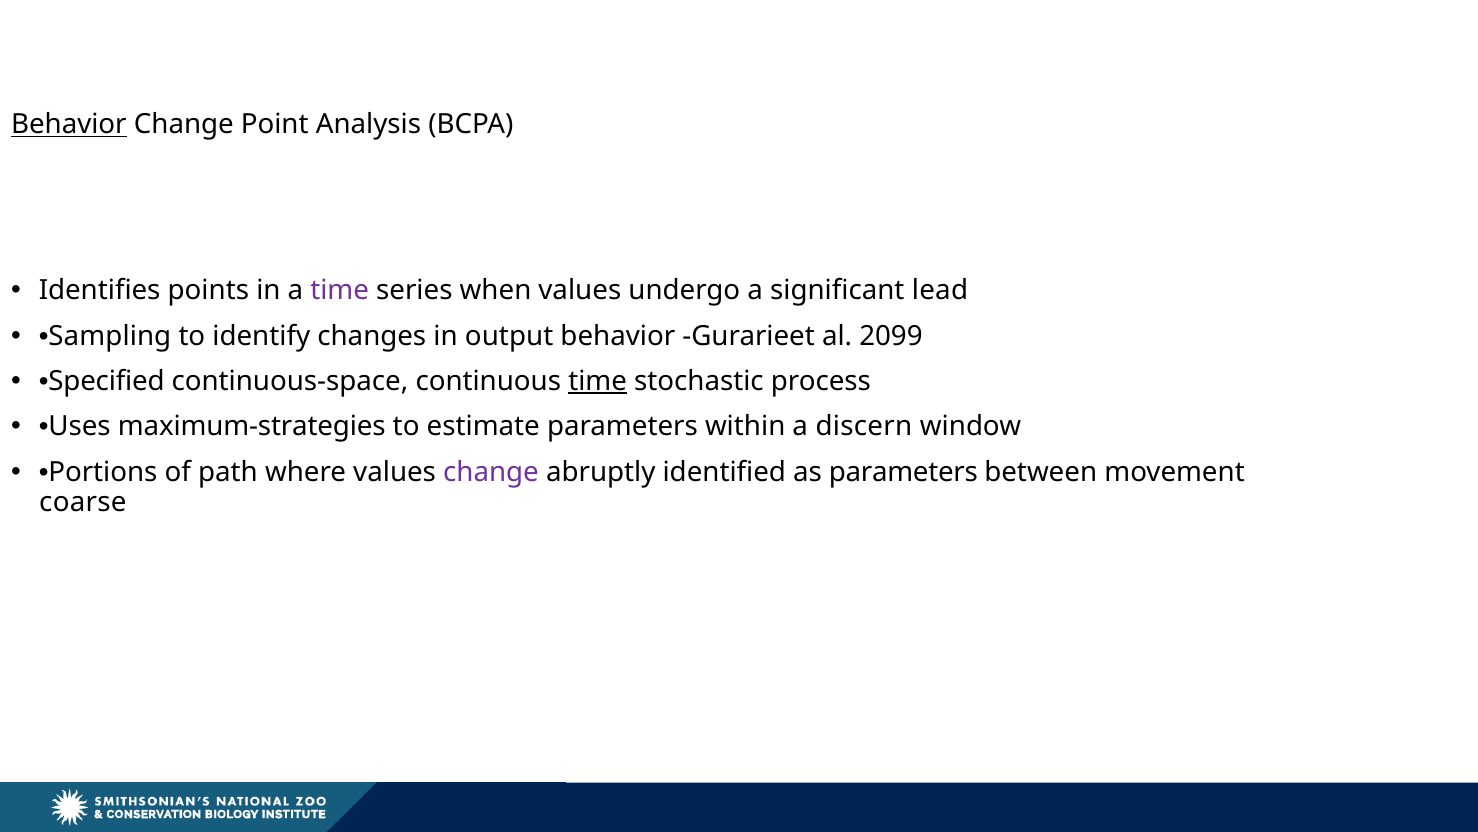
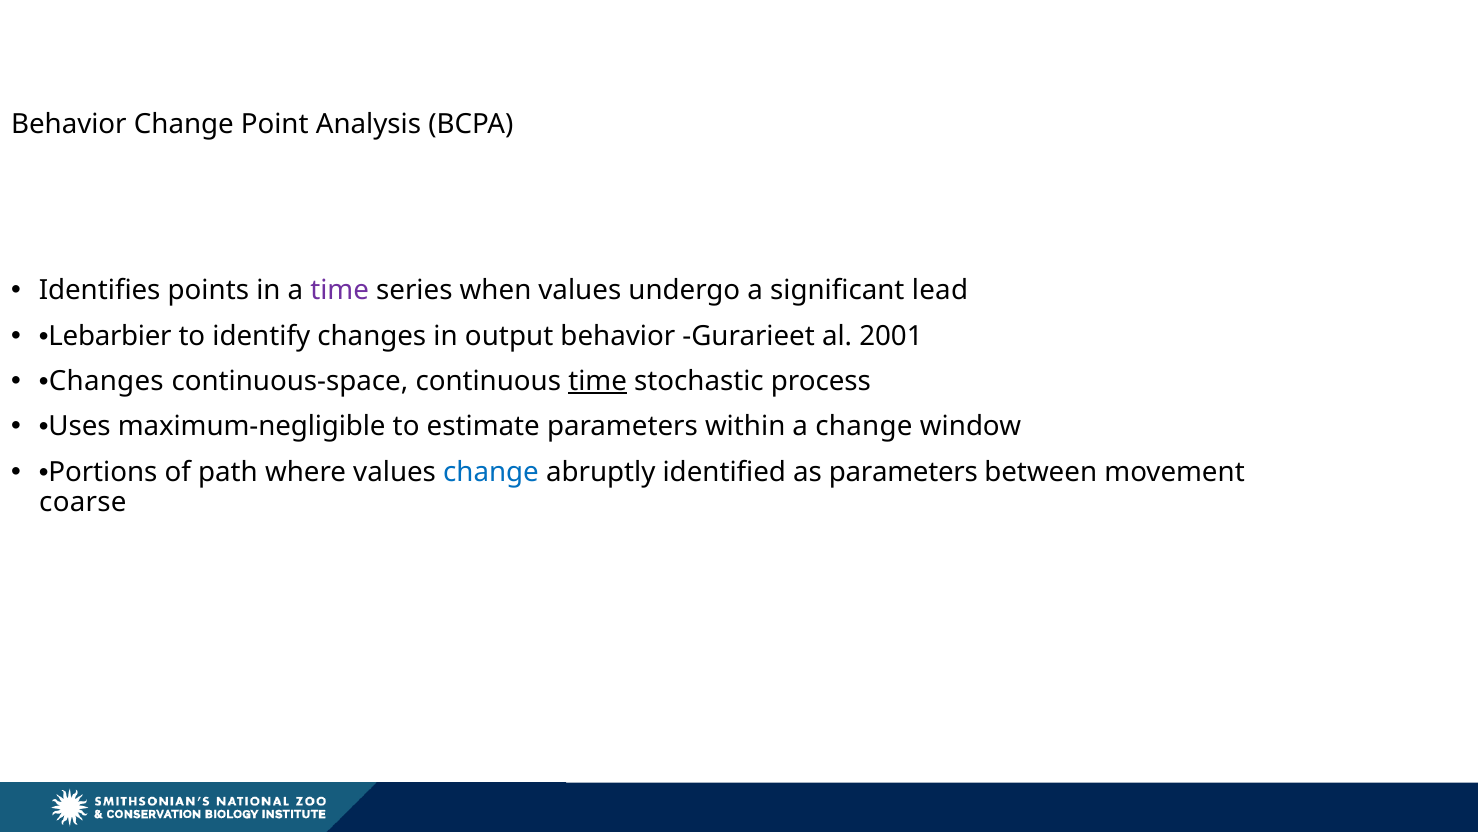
Behavior at (69, 124) underline: present -> none
Sampling: Sampling -> Lebarbier
2099: 2099 -> 2001
Specified at (107, 381): Specified -> Changes
maximum-strategies: maximum-strategies -> maximum-negligible
a discern: discern -> change
change at (491, 472) colour: purple -> blue
